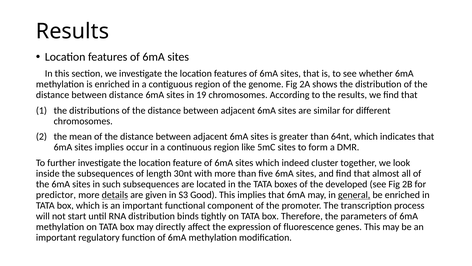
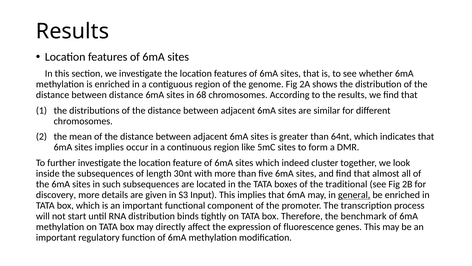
19: 19 -> 68
developed: developed -> traditional
predictor: predictor -> discovery
details underline: present -> none
Good: Good -> Input
parameters: parameters -> benchmark
